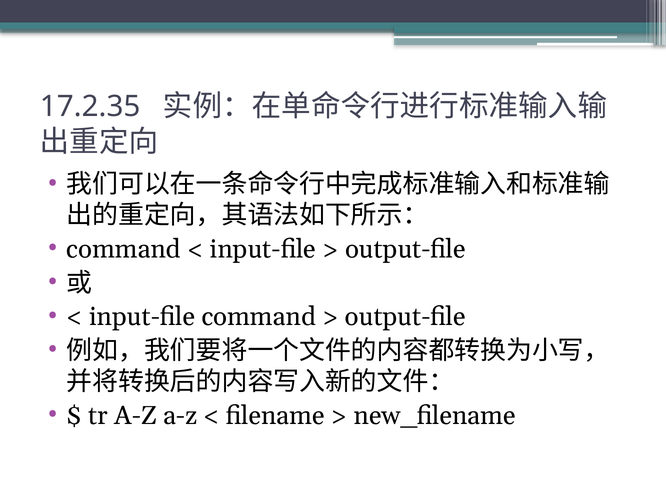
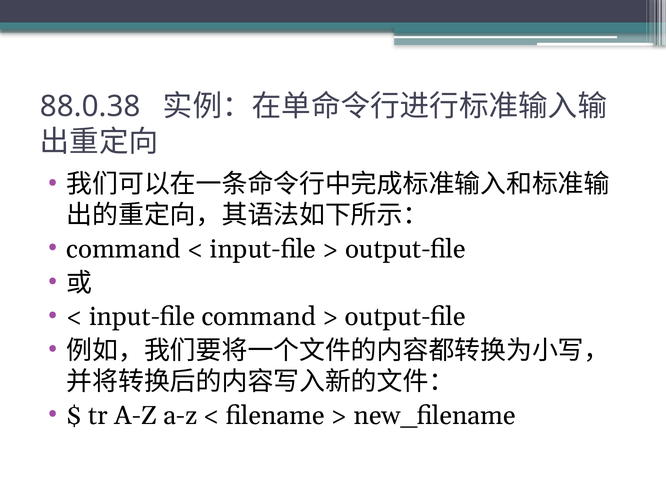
17.2.35: 17.2.35 -> 88.0.38
